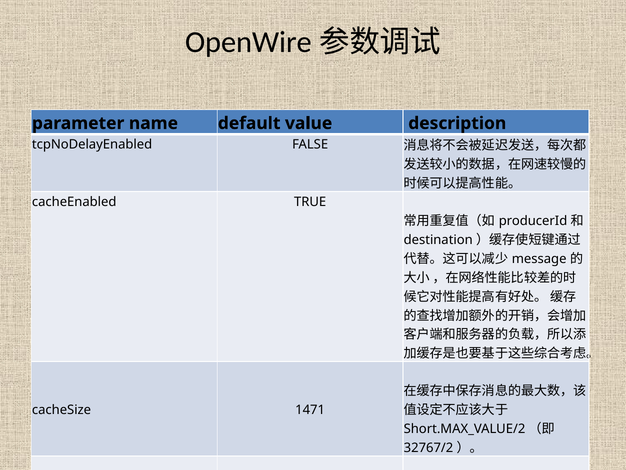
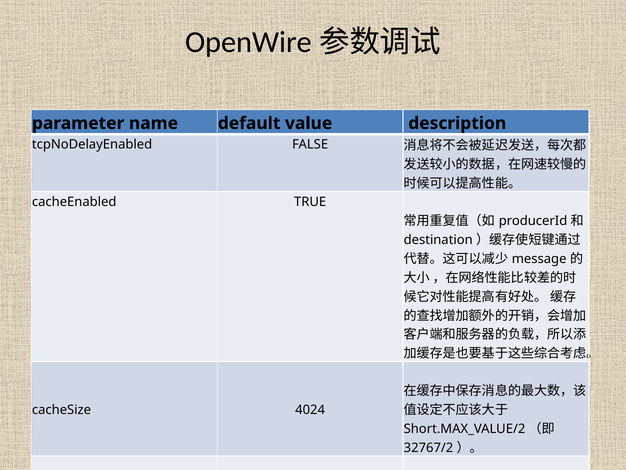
1471: 1471 -> 4024
